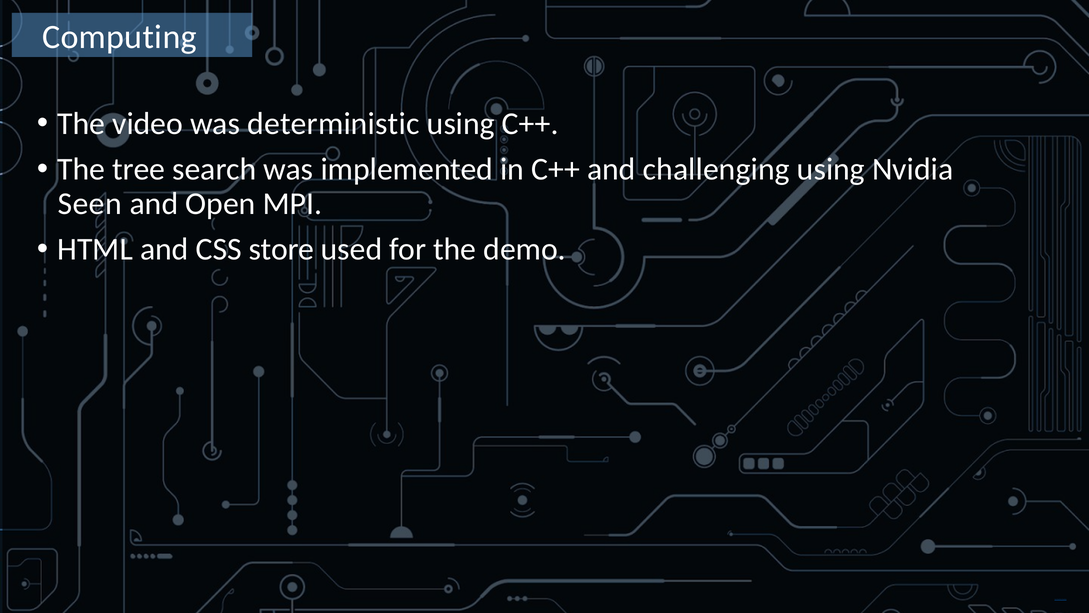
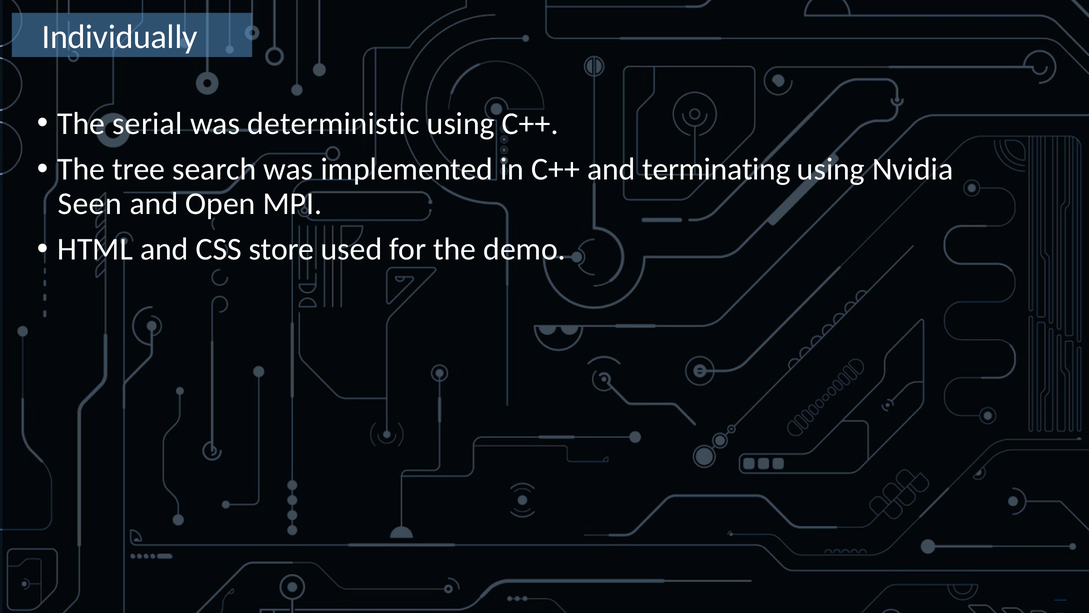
Computing: Computing -> Individually
video: video -> serial
challenging: challenging -> terminating
